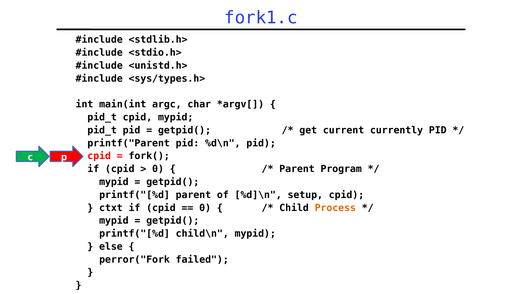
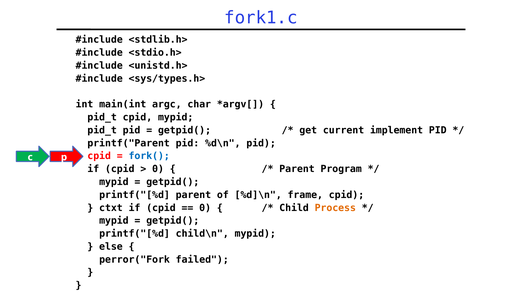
currently: currently -> implement
fork( colour: black -> blue
setup: setup -> frame
